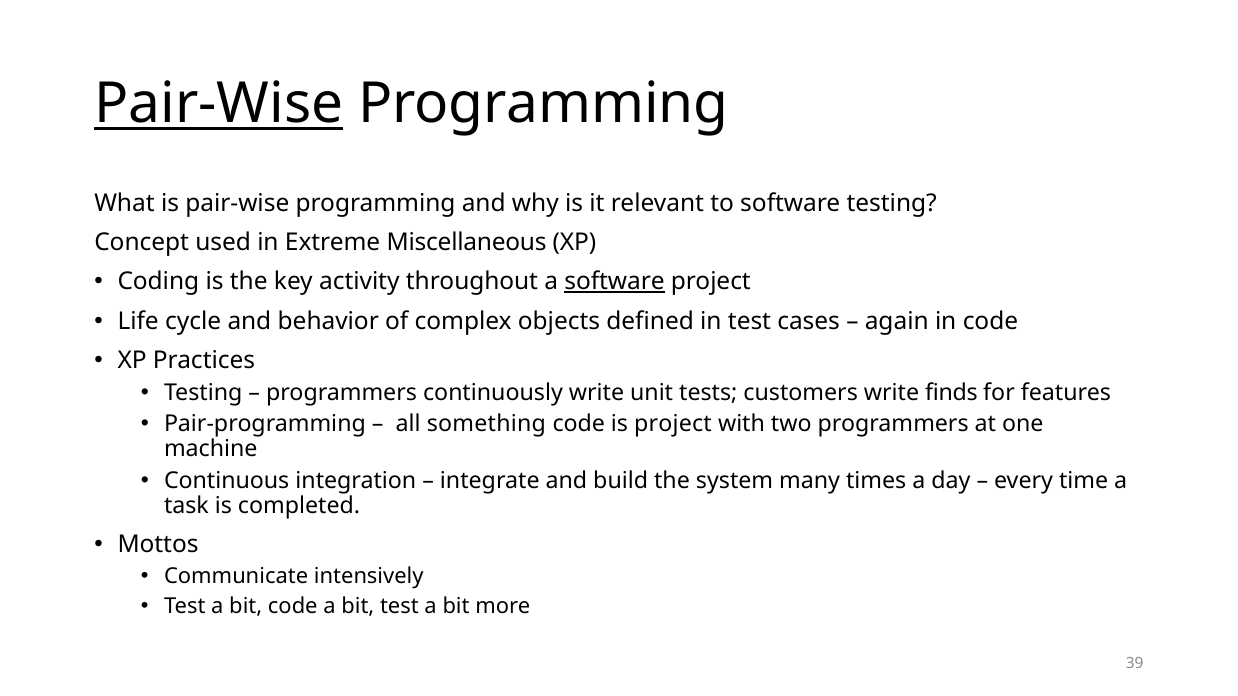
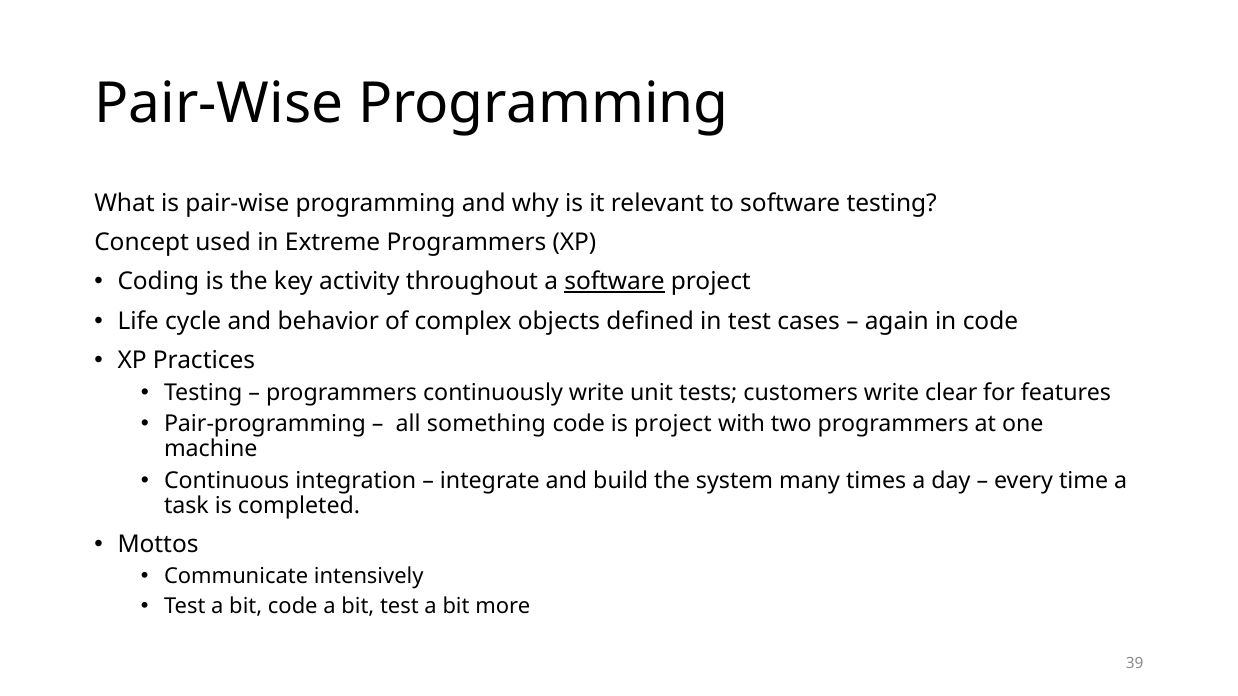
Pair-Wise at (219, 104) underline: present -> none
Extreme Miscellaneous: Miscellaneous -> Programmers
finds: finds -> clear
